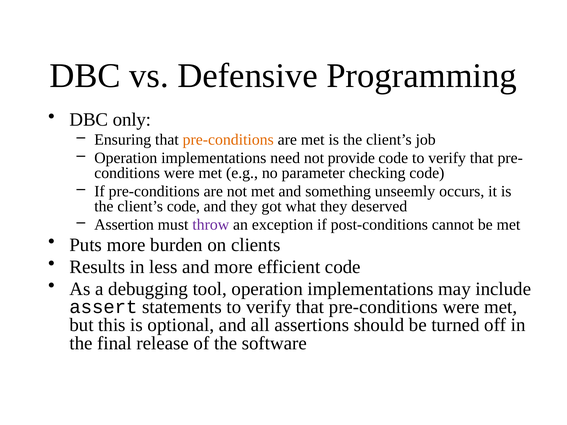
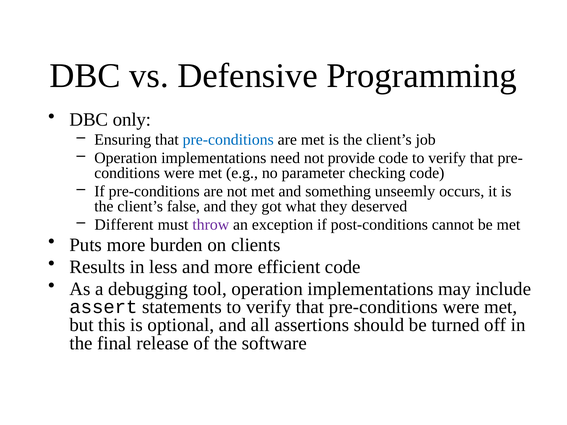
pre-conditions at (228, 140) colour: orange -> blue
client’s code: code -> false
Assertion: Assertion -> Different
